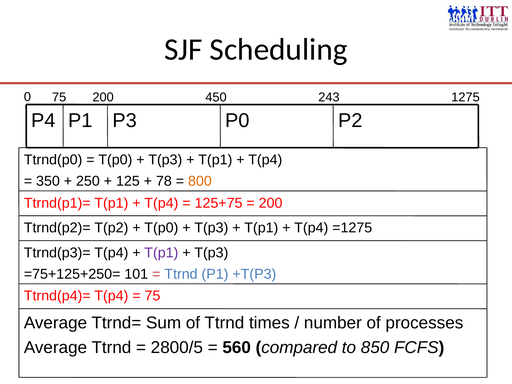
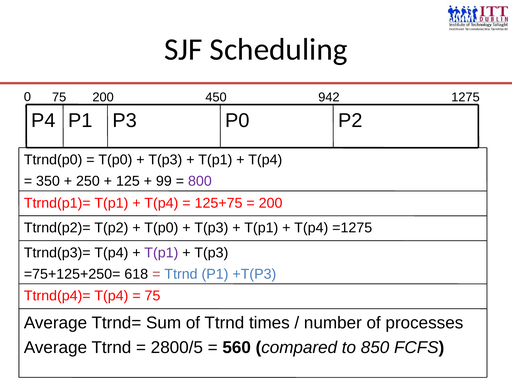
243: 243 -> 942
78: 78 -> 99
800 colour: orange -> purple
101: 101 -> 618
